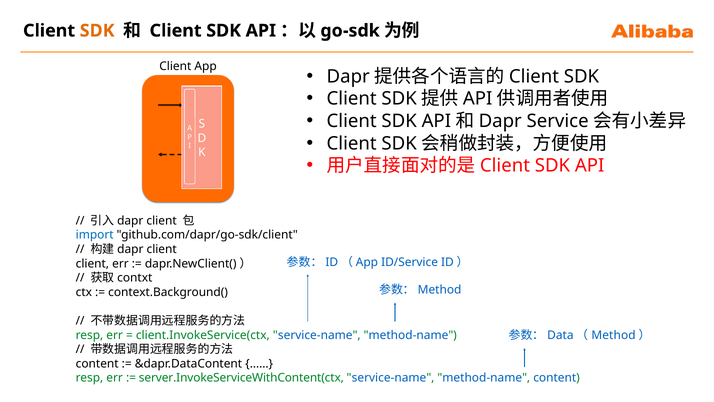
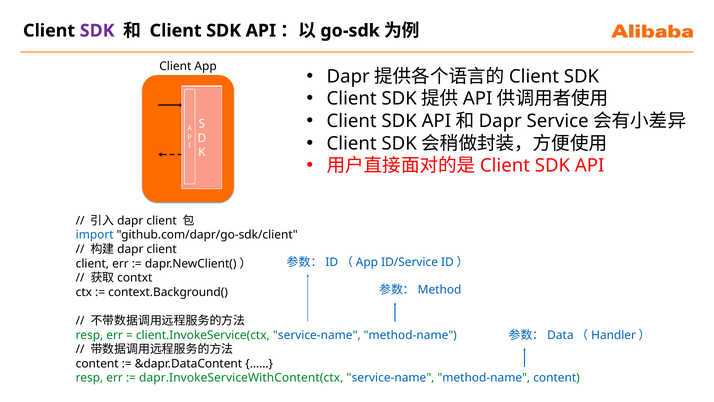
SDK at (97, 31) colour: orange -> purple
Method at (614, 335): Method -> Handler
server.InvokeServiceWithContent(ctx: server.InvokeServiceWithContent(ctx -> dapr.InvokeServiceWithContent(ctx
